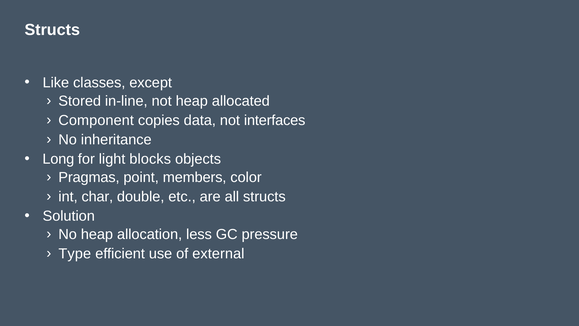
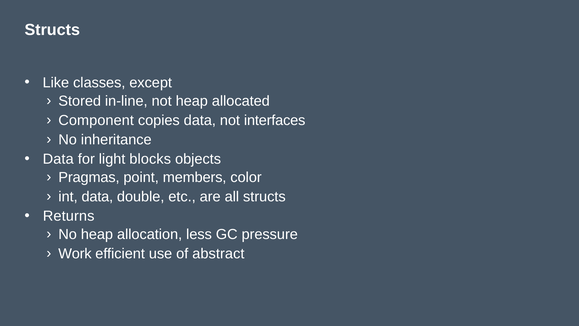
Long at (58, 159): Long -> Data
int char: char -> data
Solution: Solution -> Returns
Type: Type -> Work
external: external -> abstract
